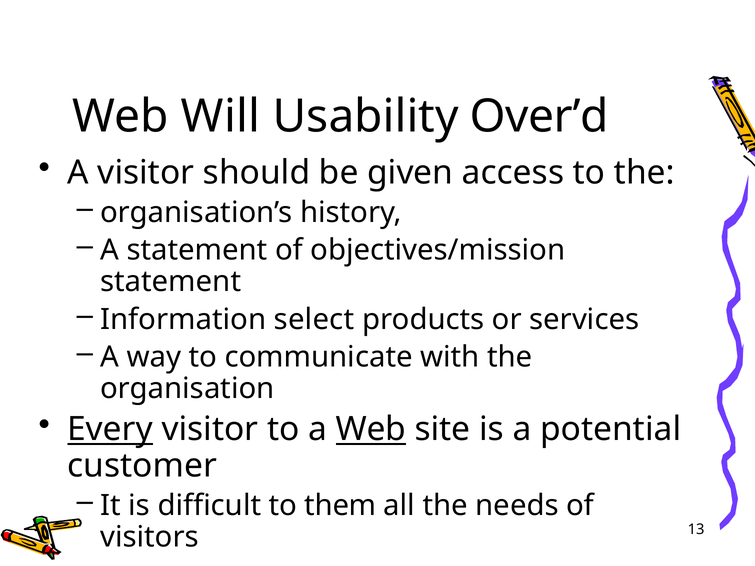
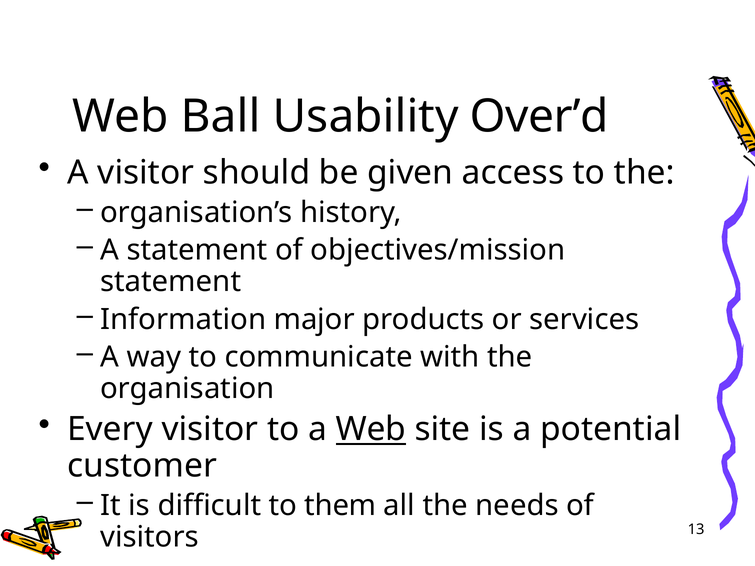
Will: Will -> Ball
select: select -> major
Every underline: present -> none
